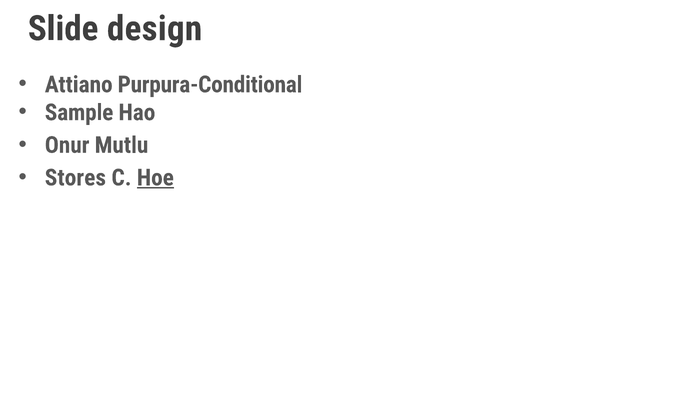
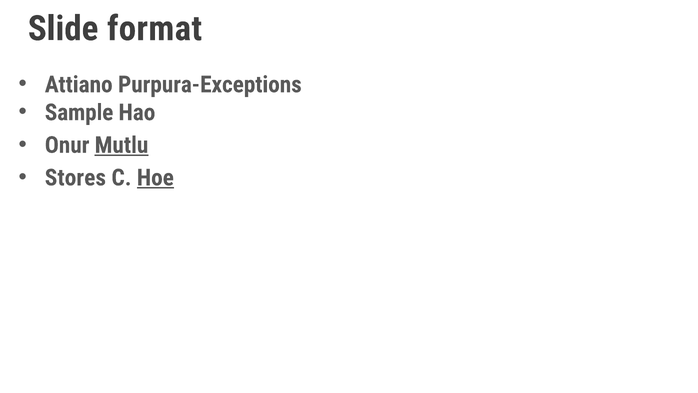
design: design -> format
Purpura-Conditional: Purpura-Conditional -> Purpura-Exceptions
Mutlu underline: none -> present
